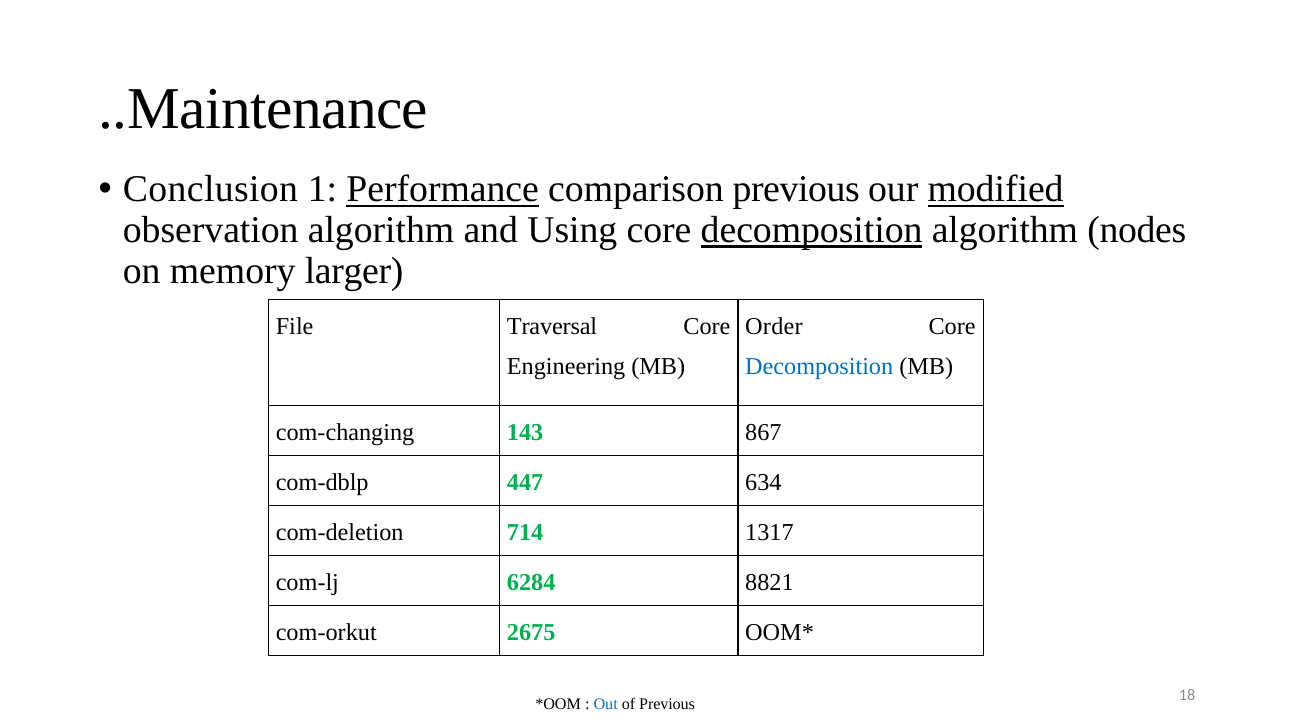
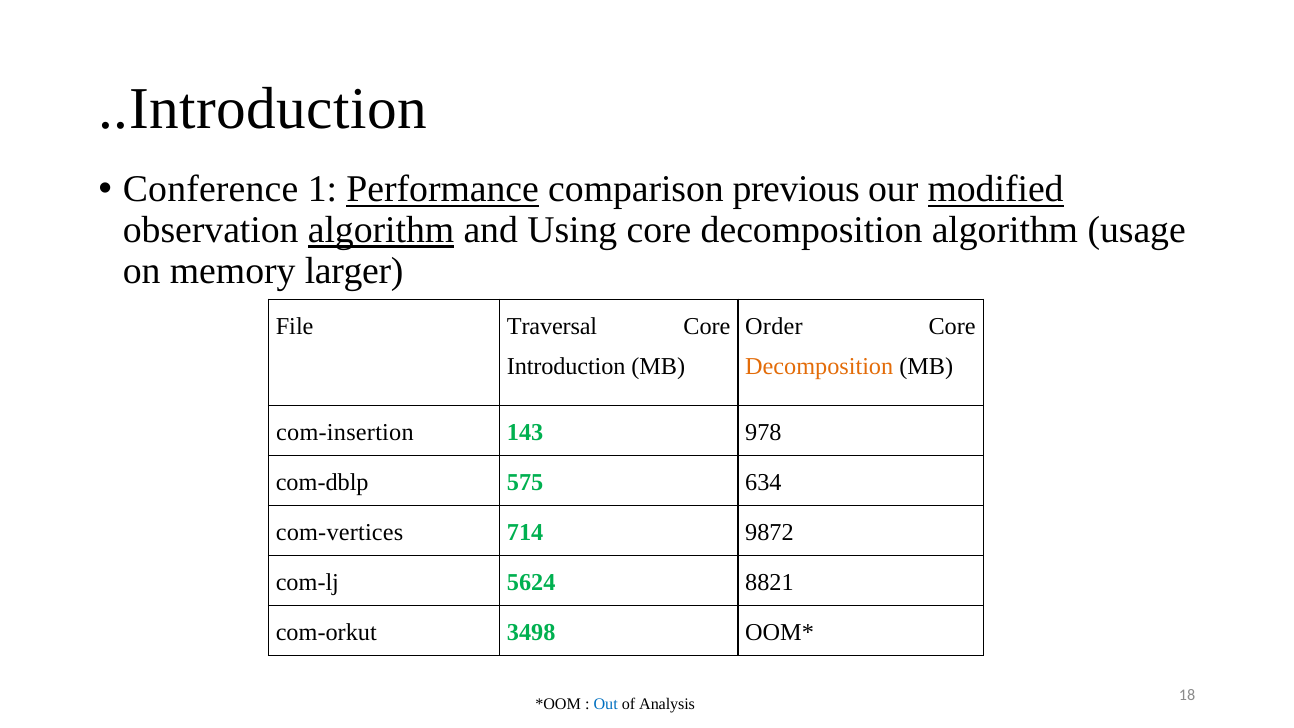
..Maintenance: ..Maintenance -> ..Introduction
Conclusion: Conclusion -> Conference
algorithm at (381, 230) underline: none -> present
decomposition at (812, 230) underline: present -> none
nodes: nodes -> usage
Engineering: Engineering -> Introduction
Decomposition at (819, 366) colour: blue -> orange
com-changing: com-changing -> com-insertion
867: 867 -> 978
447: 447 -> 575
com-deletion: com-deletion -> com-vertices
1317: 1317 -> 9872
6284: 6284 -> 5624
2675: 2675 -> 3498
of Previous: Previous -> Analysis
